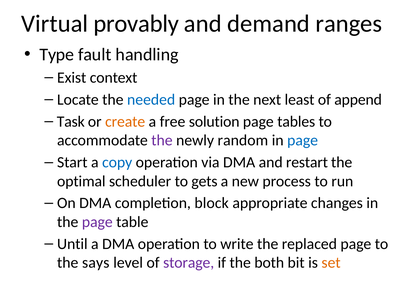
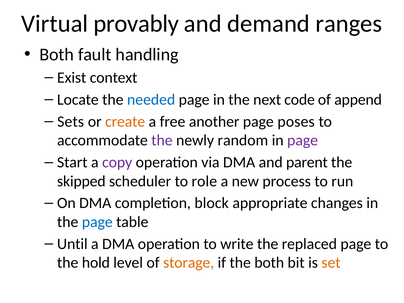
Type at (57, 54): Type -> Both
least: least -> code
Task: Task -> Sets
solution: solution -> another
tables: tables -> poses
page at (303, 140) colour: blue -> purple
copy colour: blue -> purple
restart: restart -> parent
optimal: optimal -> skipped
gets: gets -> role
page at (97, 222) colour: purple -> blue
says: says -> hold
storage colour: purple -> orange
